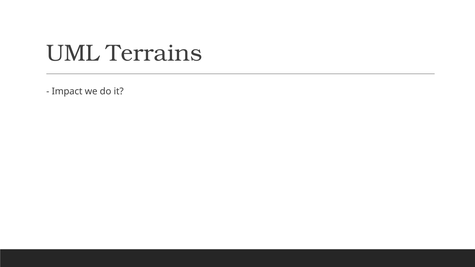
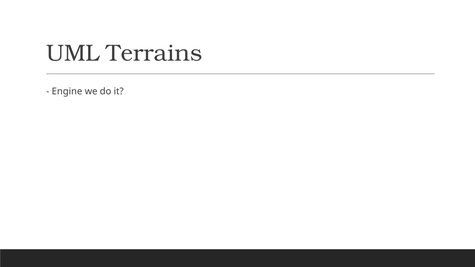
Impact: Impact -> Engine
